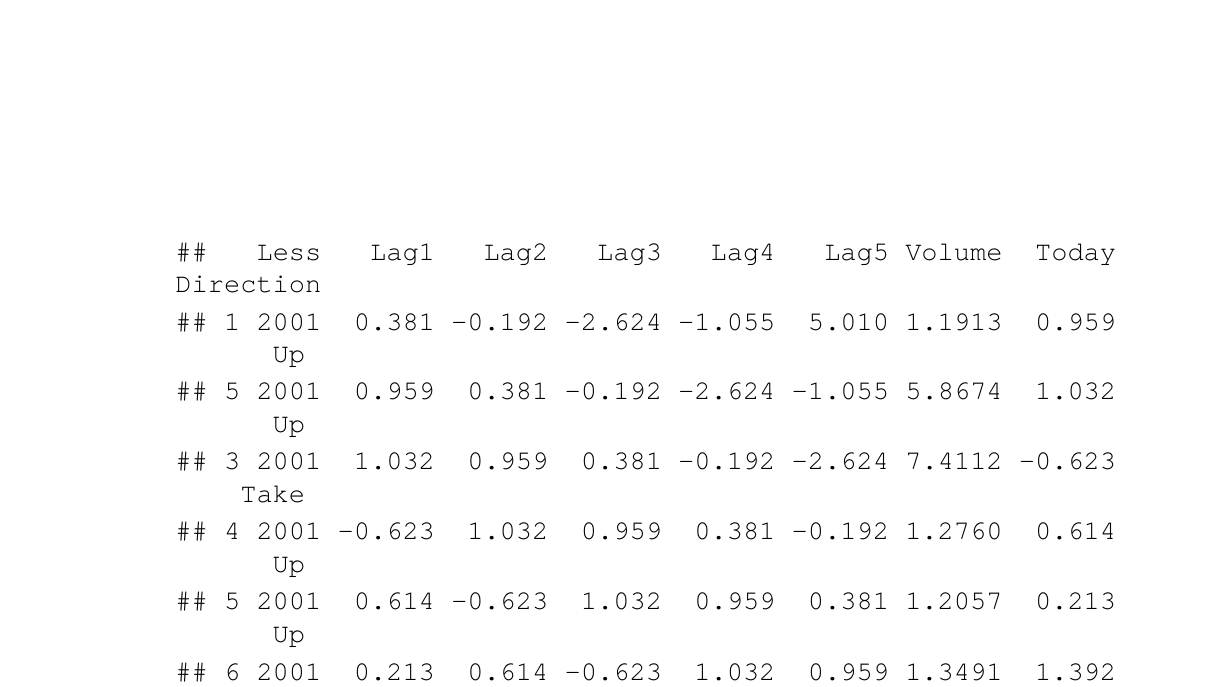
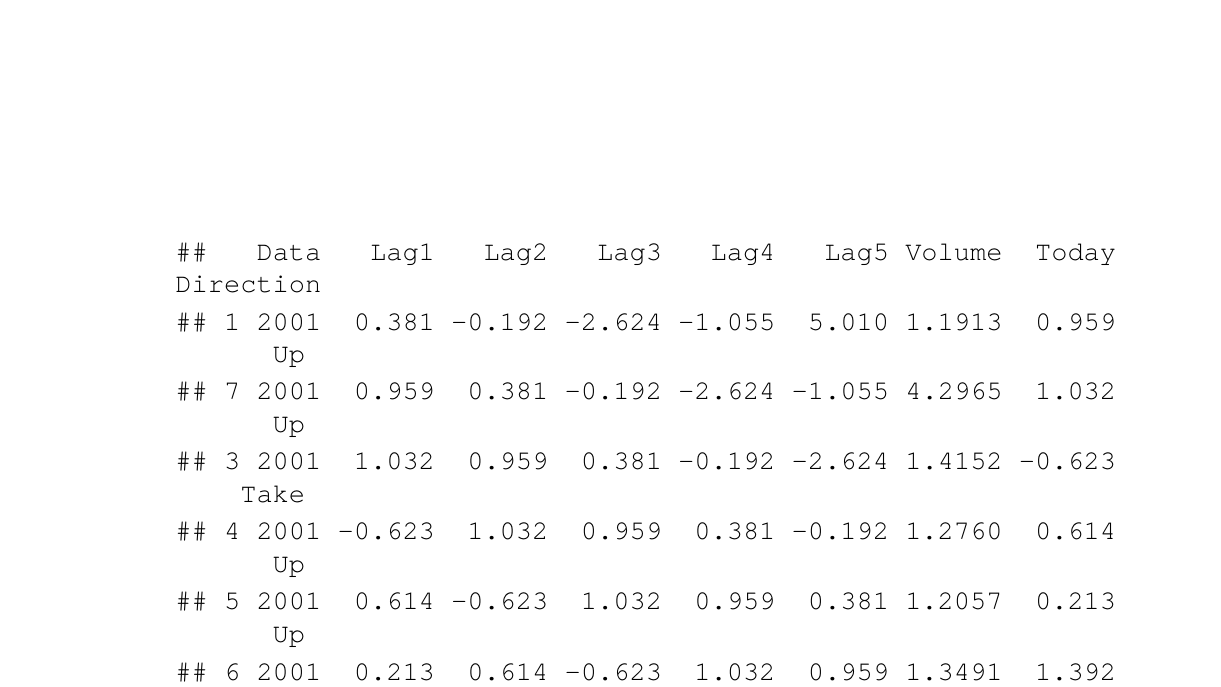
Less: Less -> Data
5 at (232, 391): 5 -> 7
5.8674: 5.8674 -> 4.2965
7.4112: 7.4112 -> 1.4152
